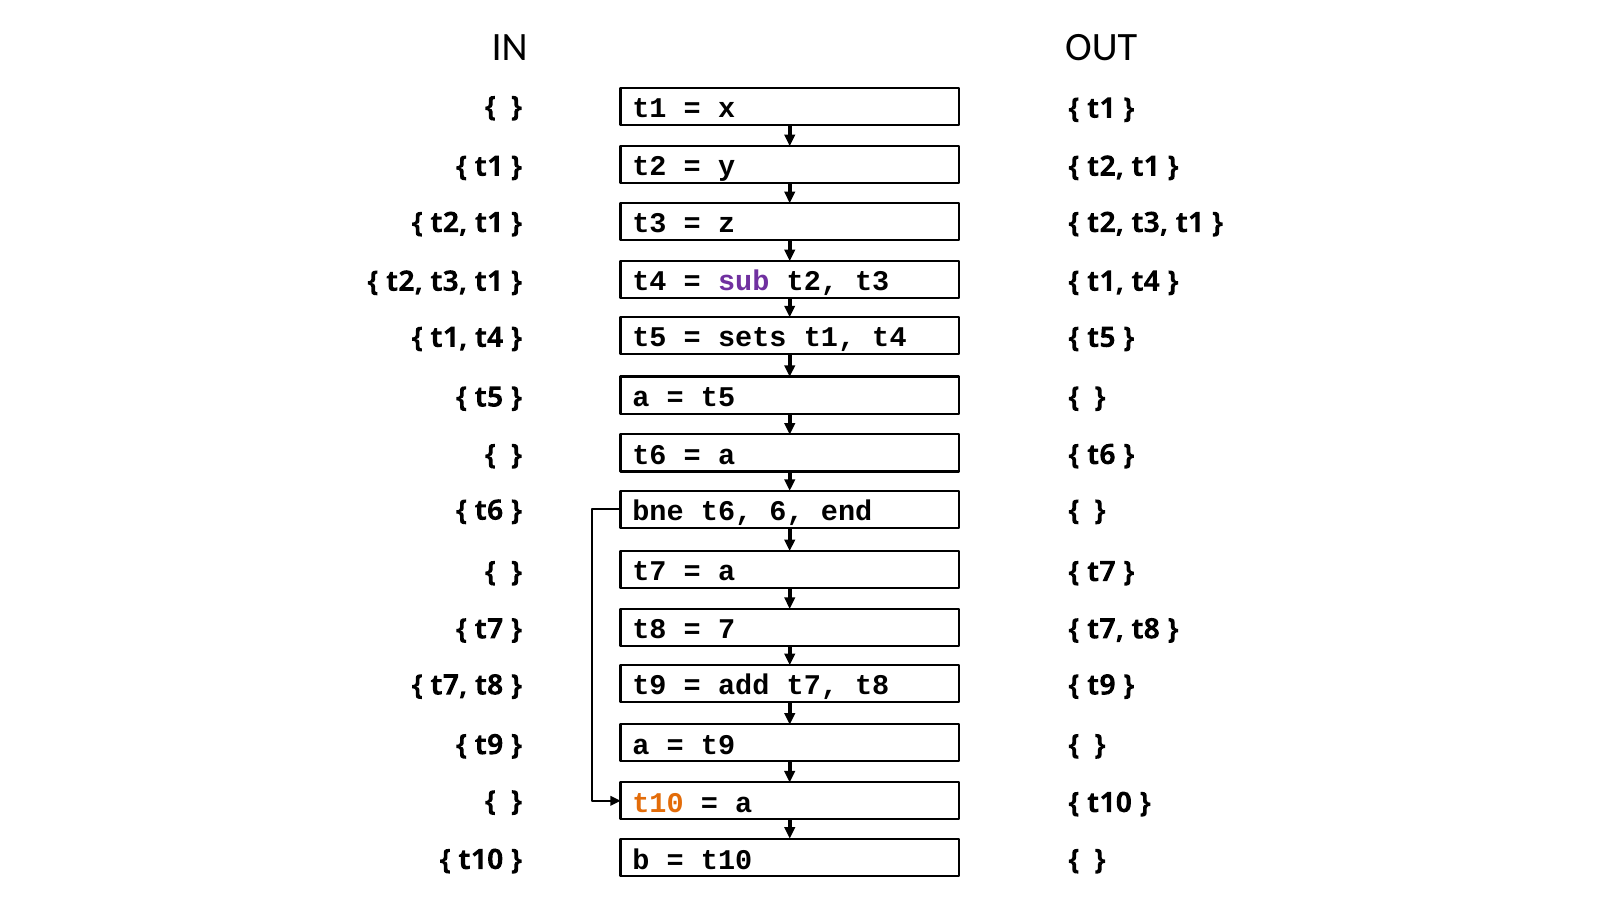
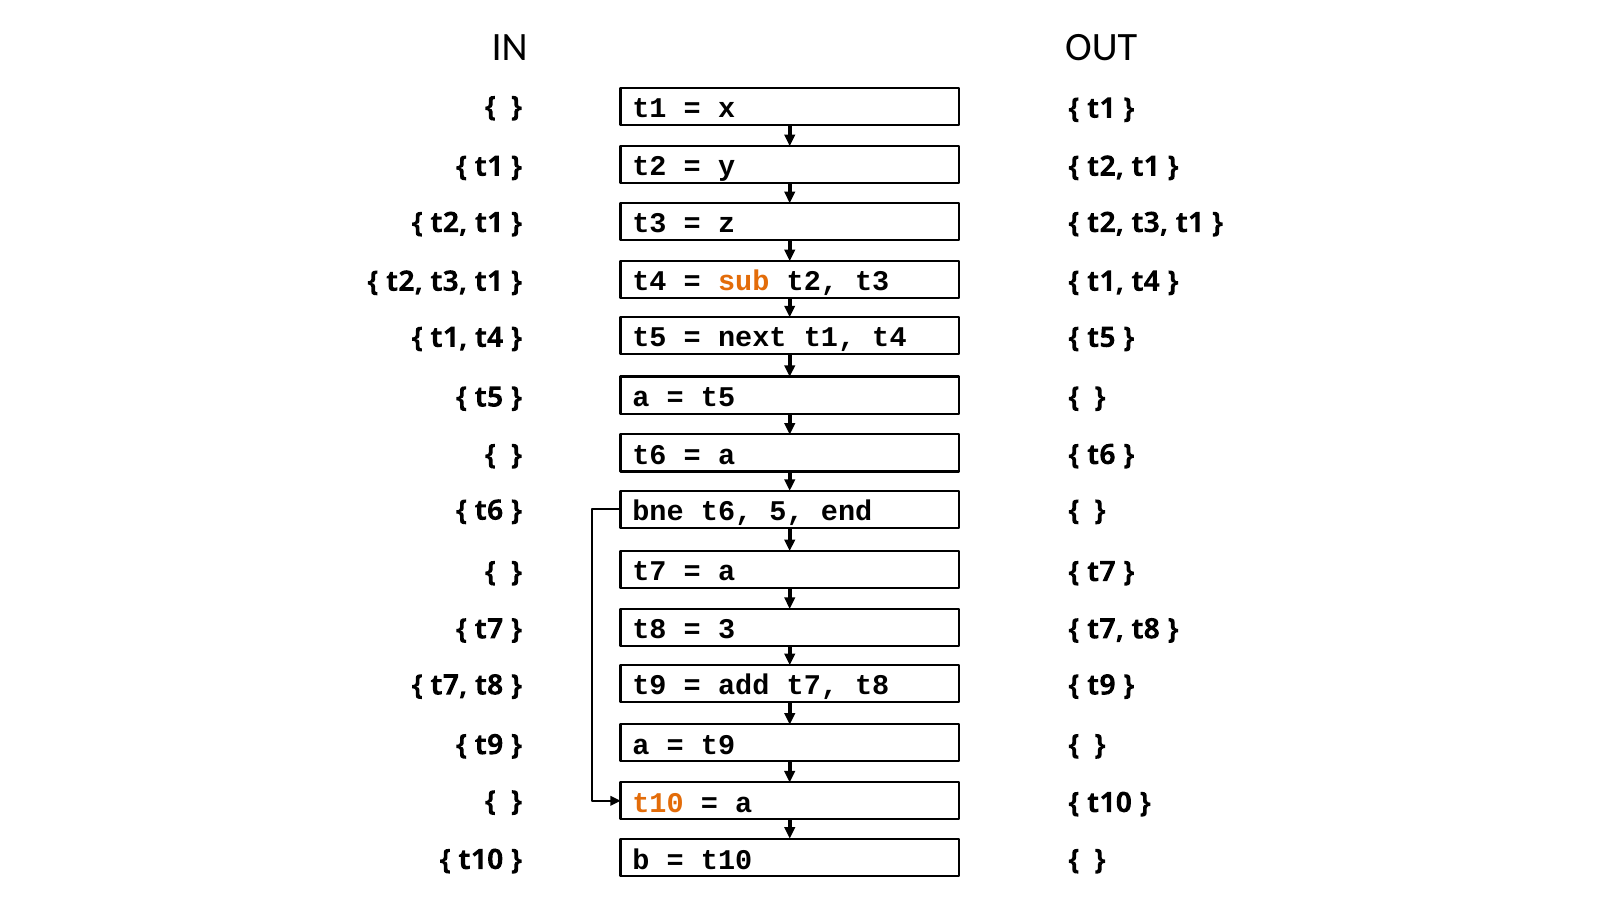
sub colour: purple -> orange
sets: sets -> next
6: 6 -> 5
7: 7 -> 3
